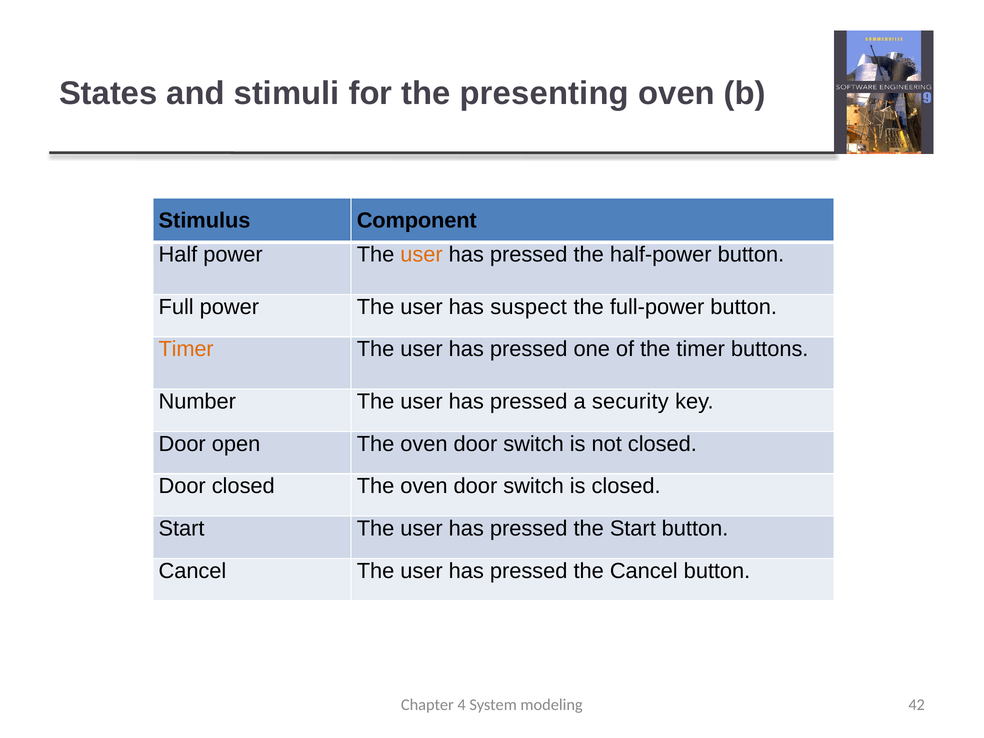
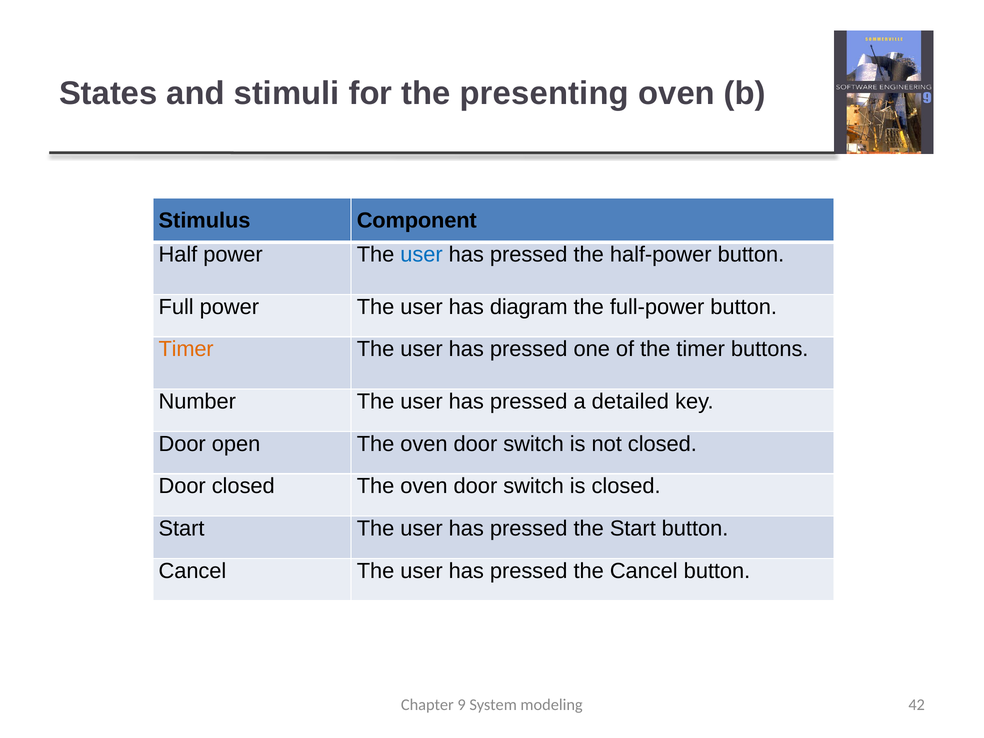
user at (422, 255) colour: orange -> blue
suspect: suspect -> diagram
security: security -> detailed
4: 4 -> 9
